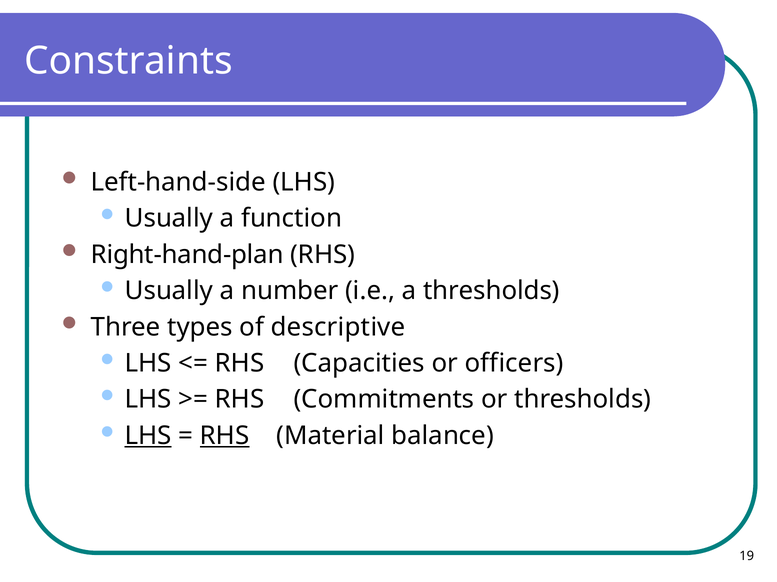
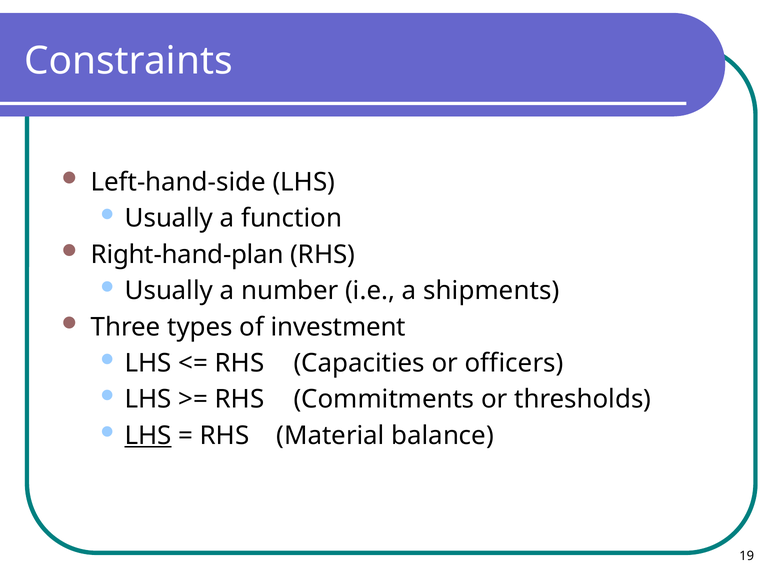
a thresholds: thresholds -> shipments
descriptive: descriptive -> investment
RHS at (225, 436) underline: present -> none
